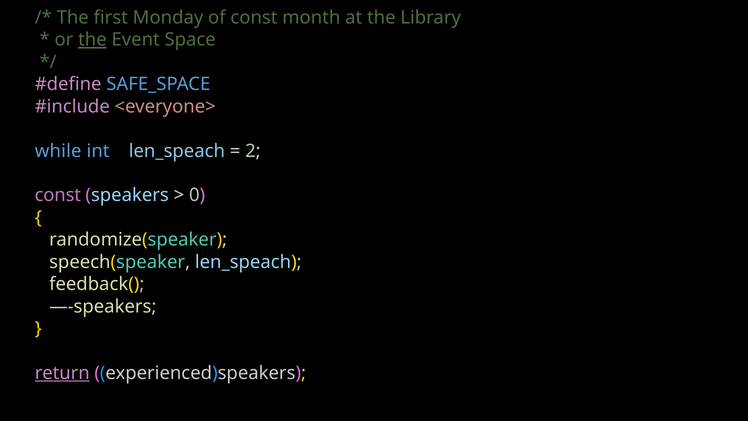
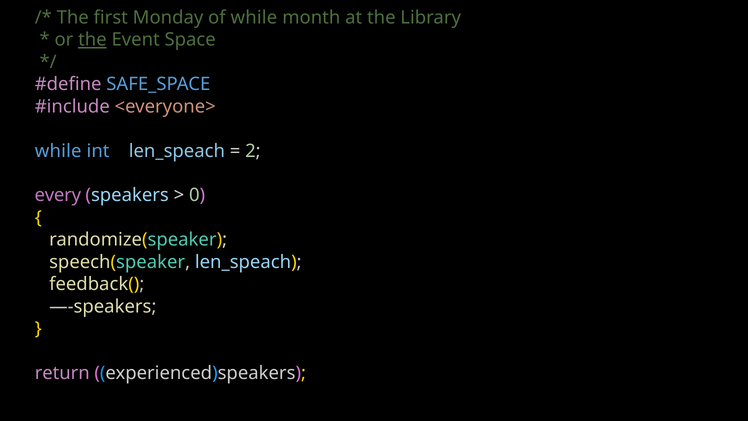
of const: const -> while
const at (58, 195): const -> every
return underline: present -> none
